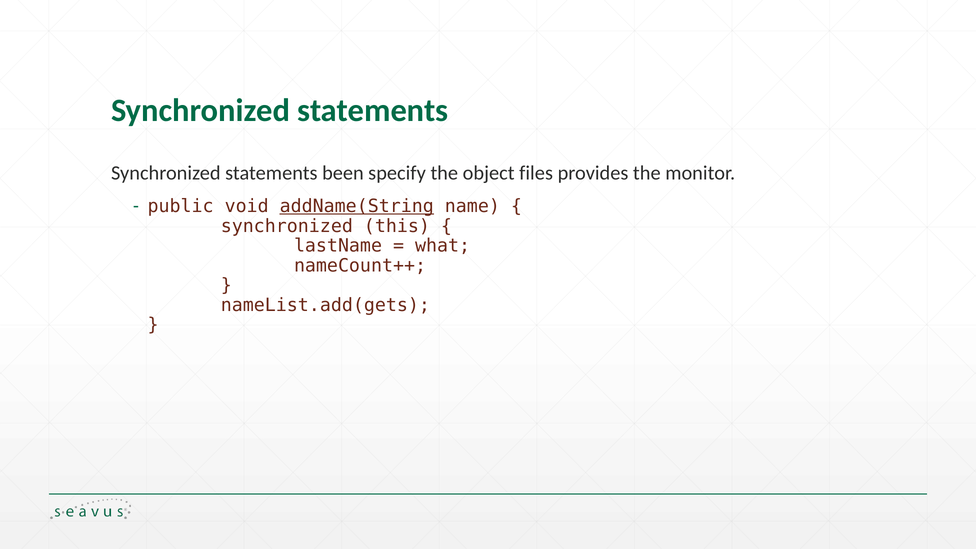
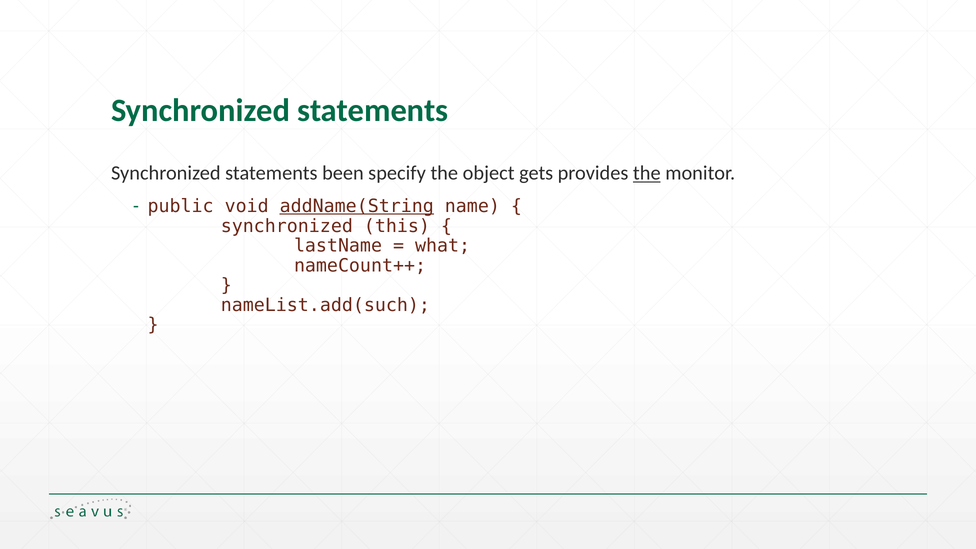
files: files -> gets
the at (647, 173) underline: none -> present
nameList.add(gets: nameList.add(gets -> nameList.add(such
